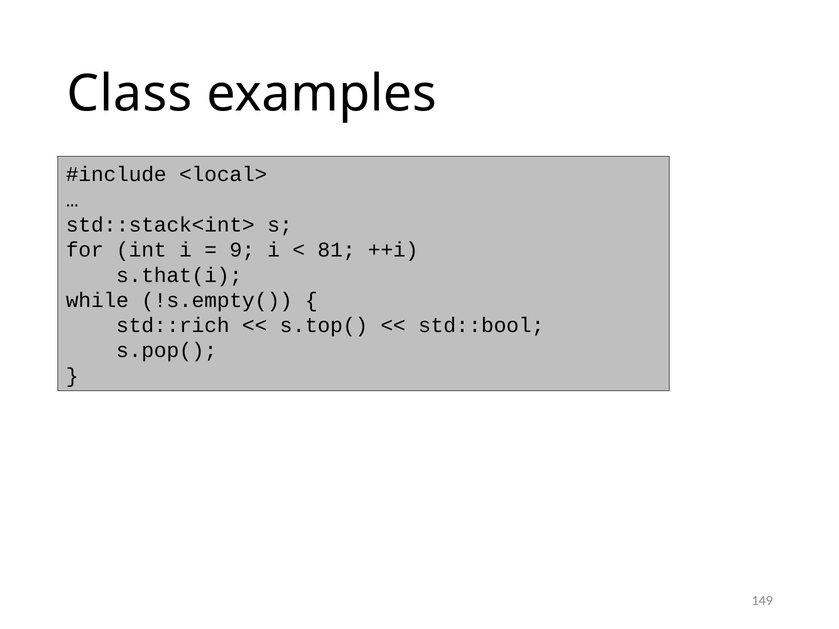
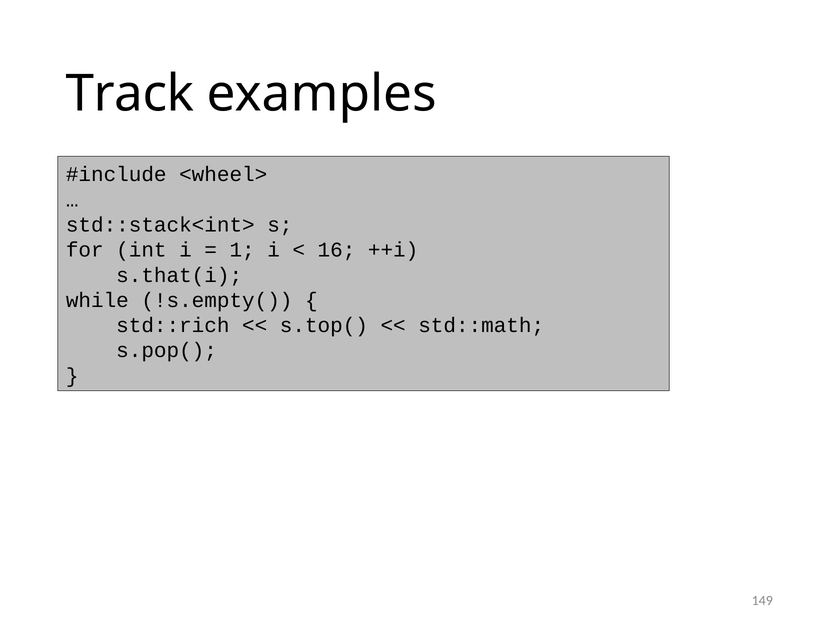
Class: Class -> Track
<local>: <local> -> <wheel>
9: 9 -> 1
81: 81 -> 16
std::bool: std::bool -> std::math
